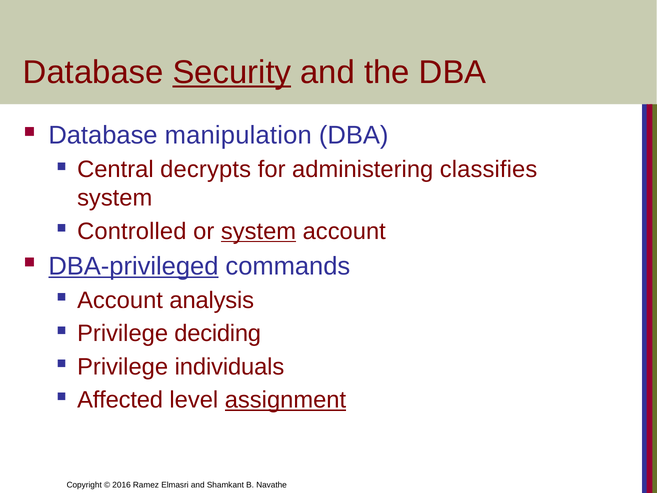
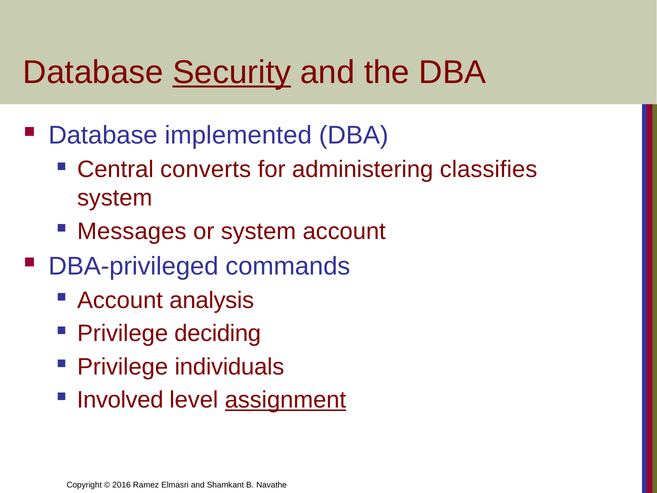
manipulation: manipulation -> implemented
decrypts: decrypts -> converts
Controlled: Controlled -> Messages
system at (259, 231) underline: present -> none
DBA-privileged underline: present -> none
Affected: Affected -> Involved
